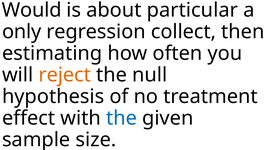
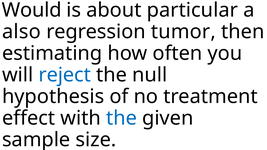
only: only -> also
collect: collect -> tumor
reject colour: orange -> blue
